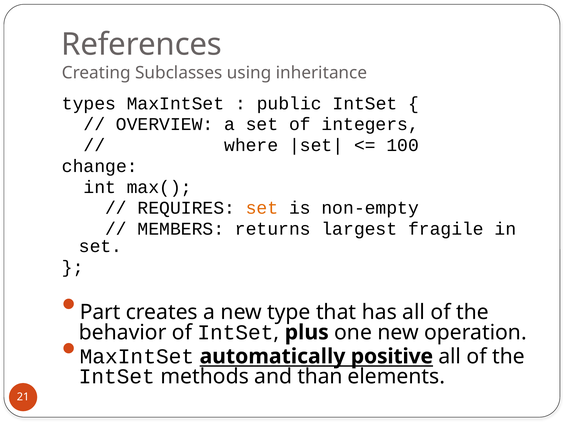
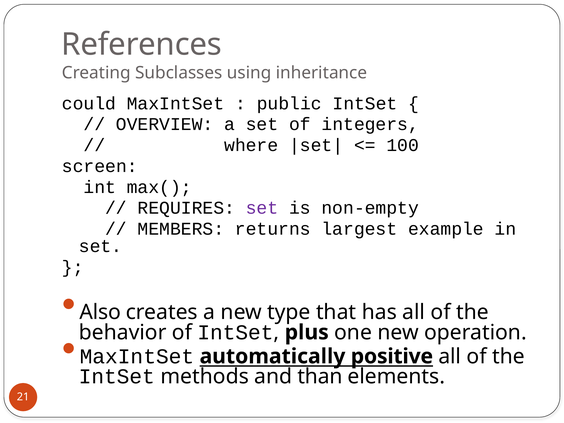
types: types -> could
change: change -> screen
set at (262, 208) colour: orange -> purple
fragile: fragile -> example
Part: Part -> Also
